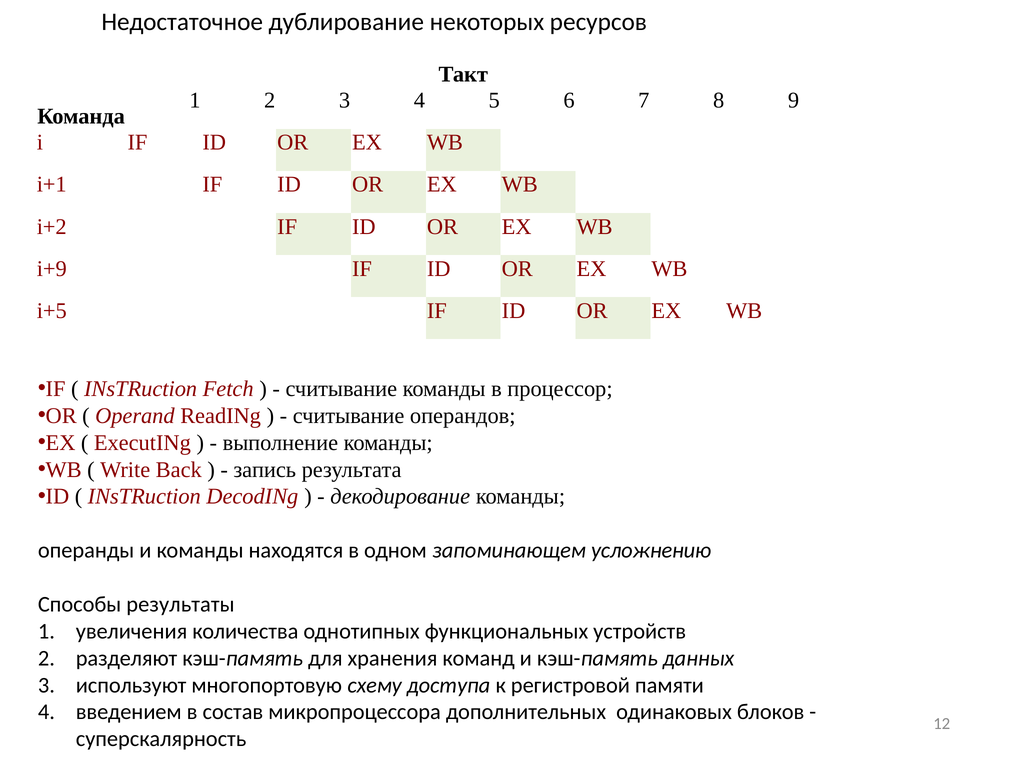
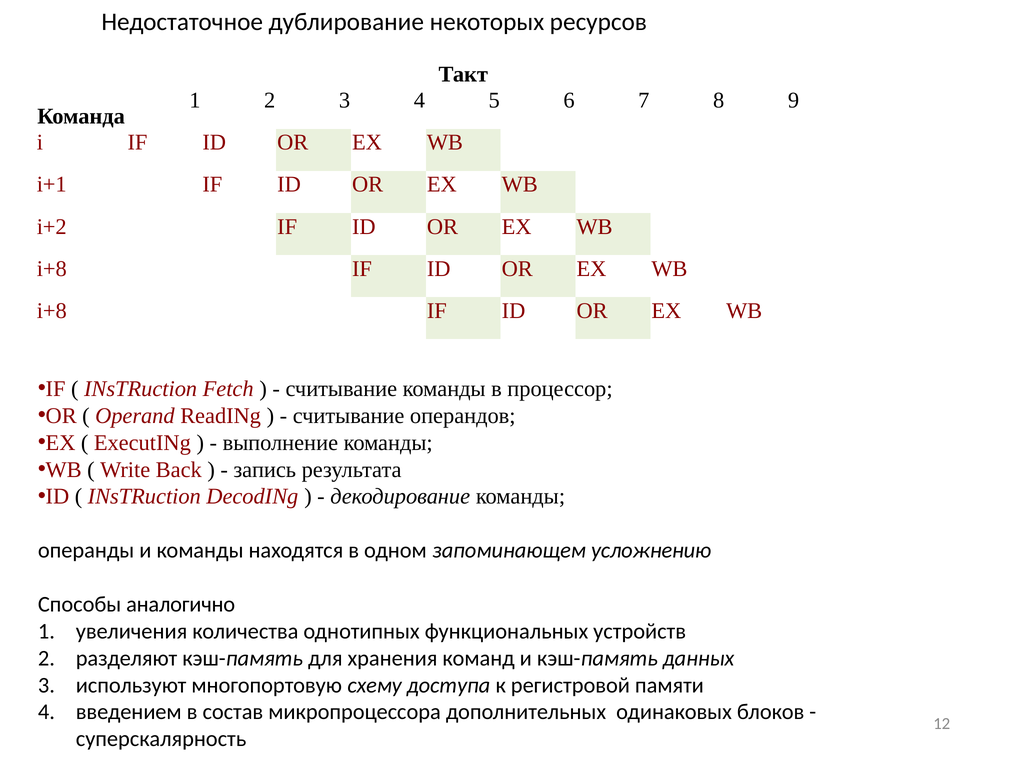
i+9 at (52, 269): i+9 -> i+8
i+5 at (52, 311): i+5 -> i+8
результаты: результаты -> аналогично
